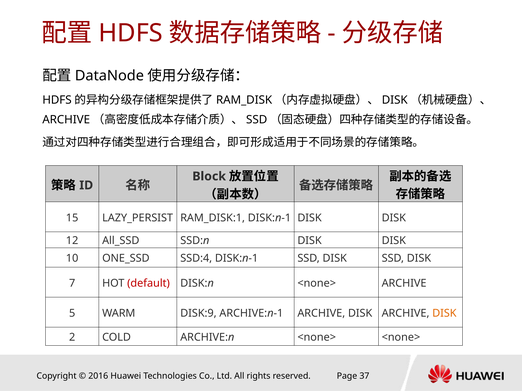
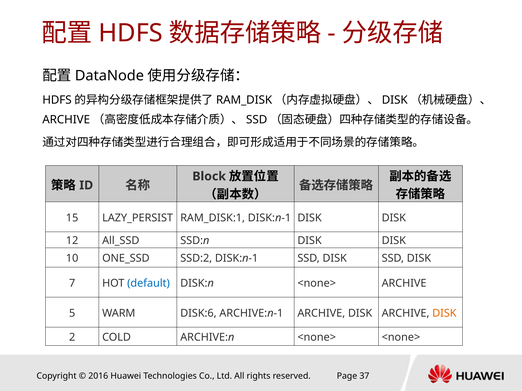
SSD:4: SSD:4 -> SSD:2
default colour: red -> blue
DISK:9: DISK:9 -> DISK:6
